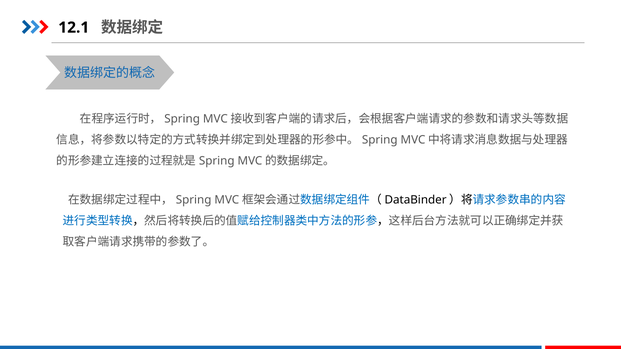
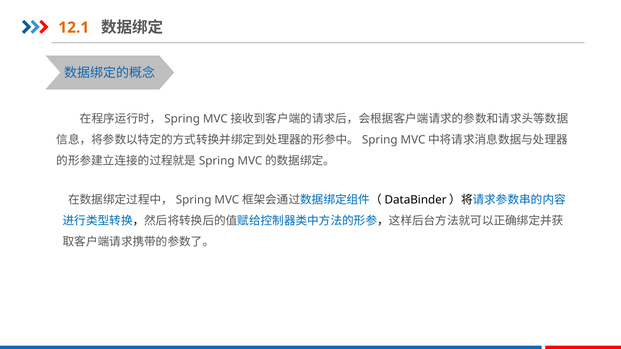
12.1 colour: black -> orange
